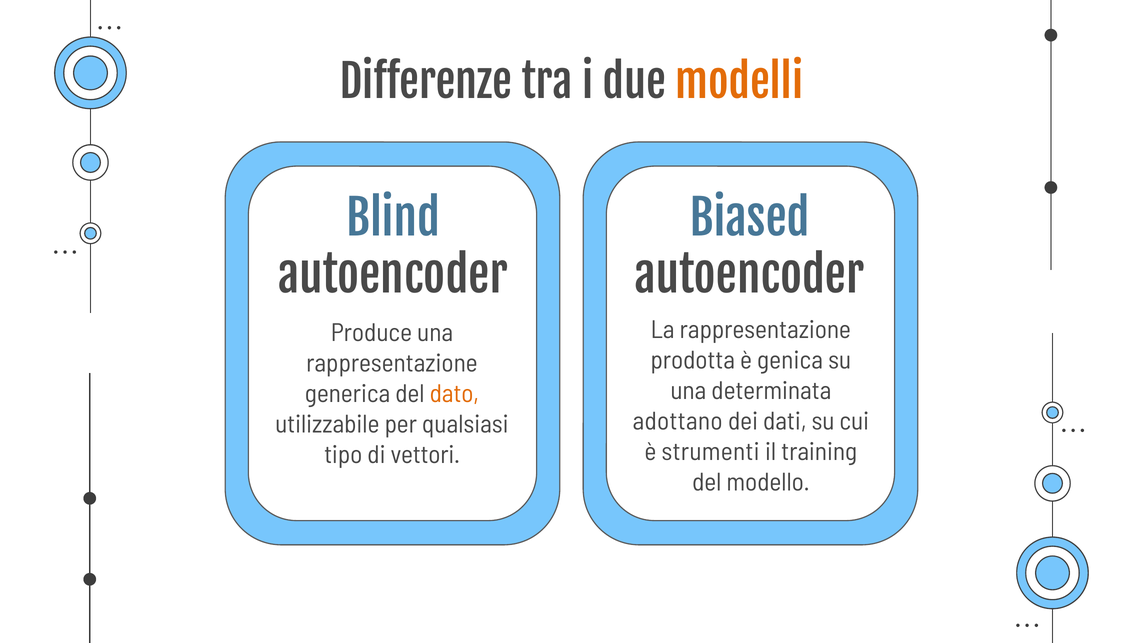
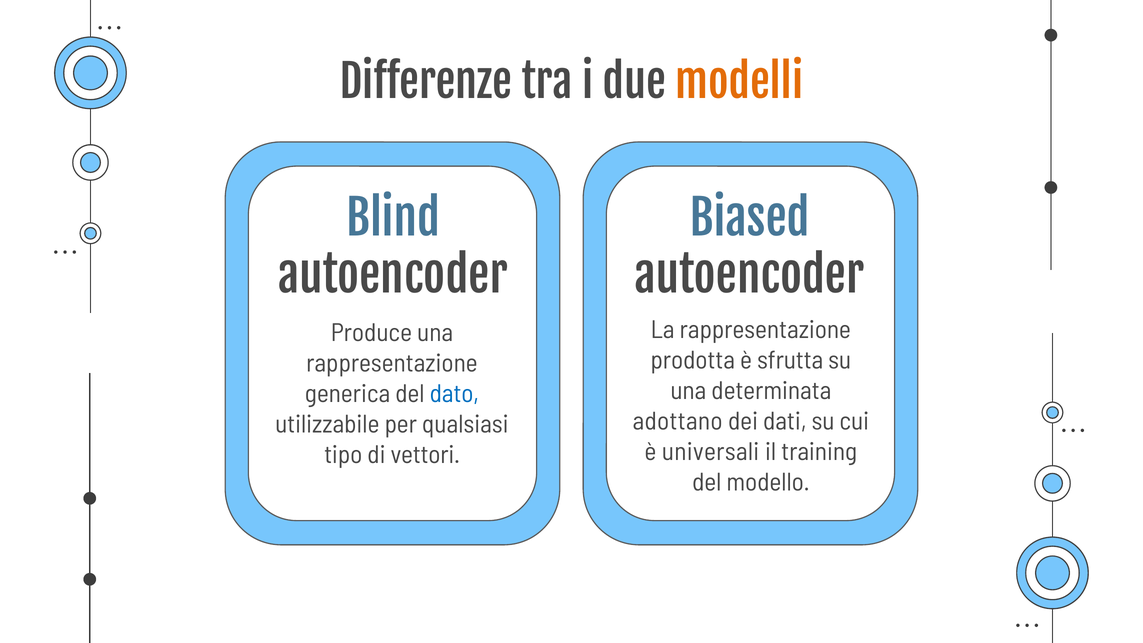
genica: genica -> sfrutta
dato colour: orange -> blue
strumenti: strumenti -> universali
